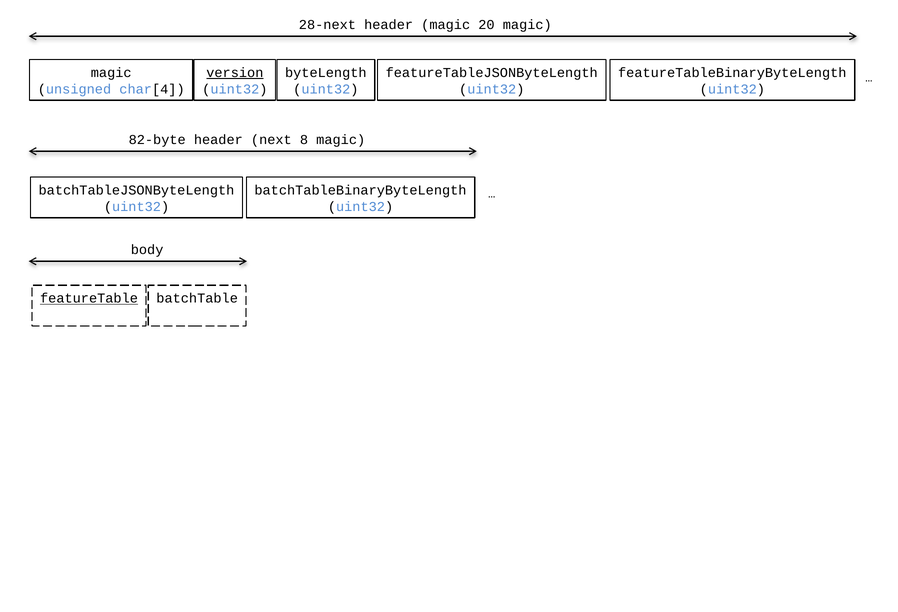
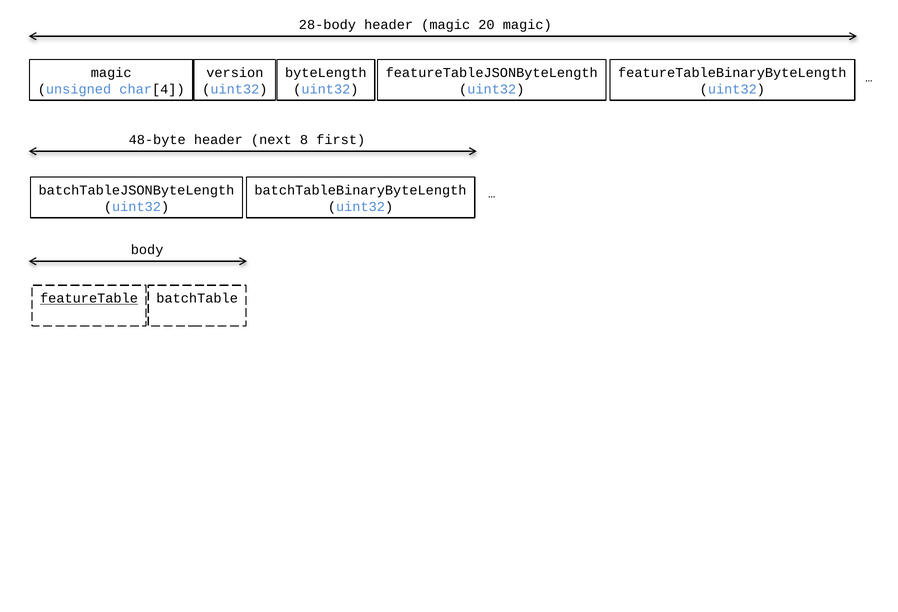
28-next: 28-next -> 28-body
version underline: present -> none
82-byte: 82-byte -> 48-byte
8 magic: magic -> first
